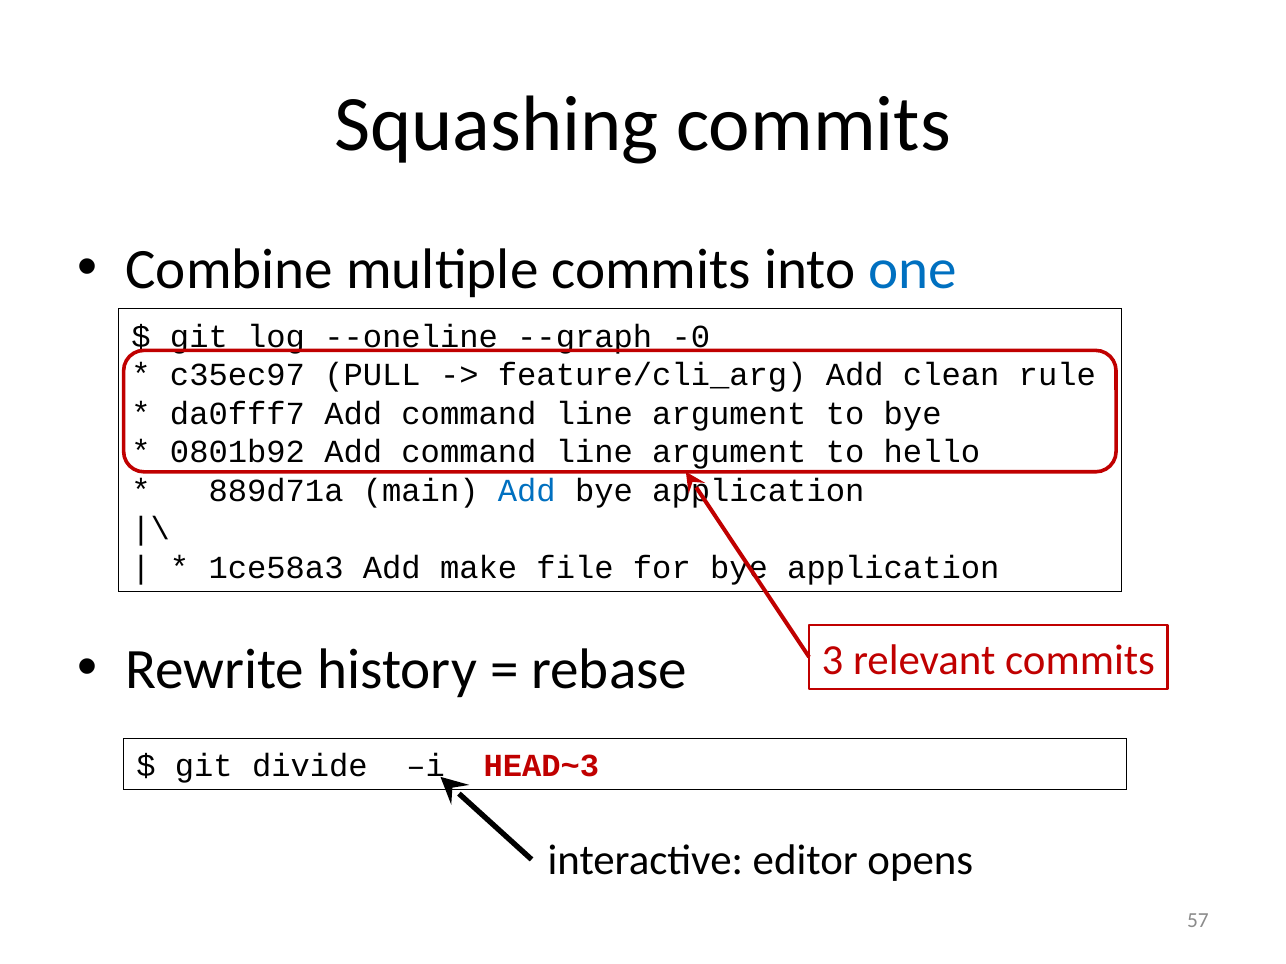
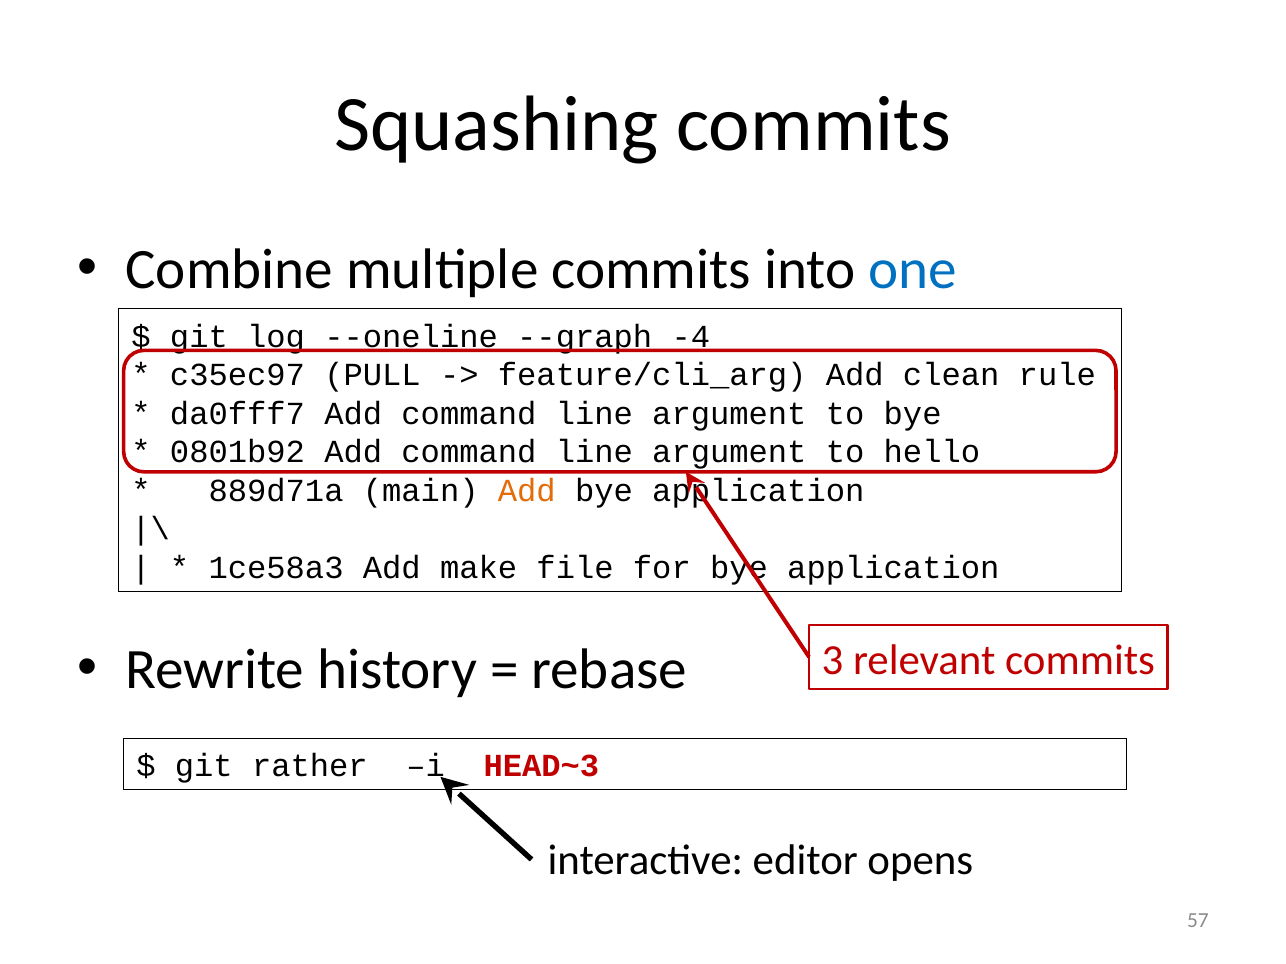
-0: -0 -> -4
Add at (527, 491) colour: blue -> orange
divide: divide -> rather
